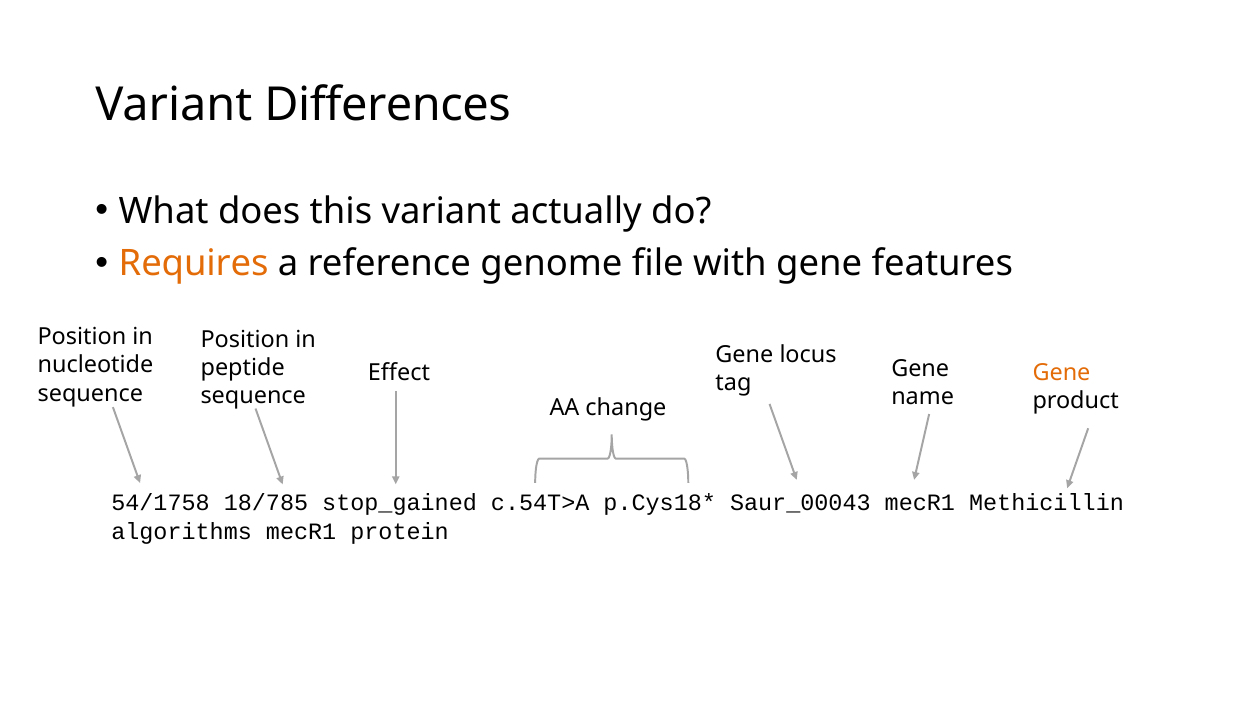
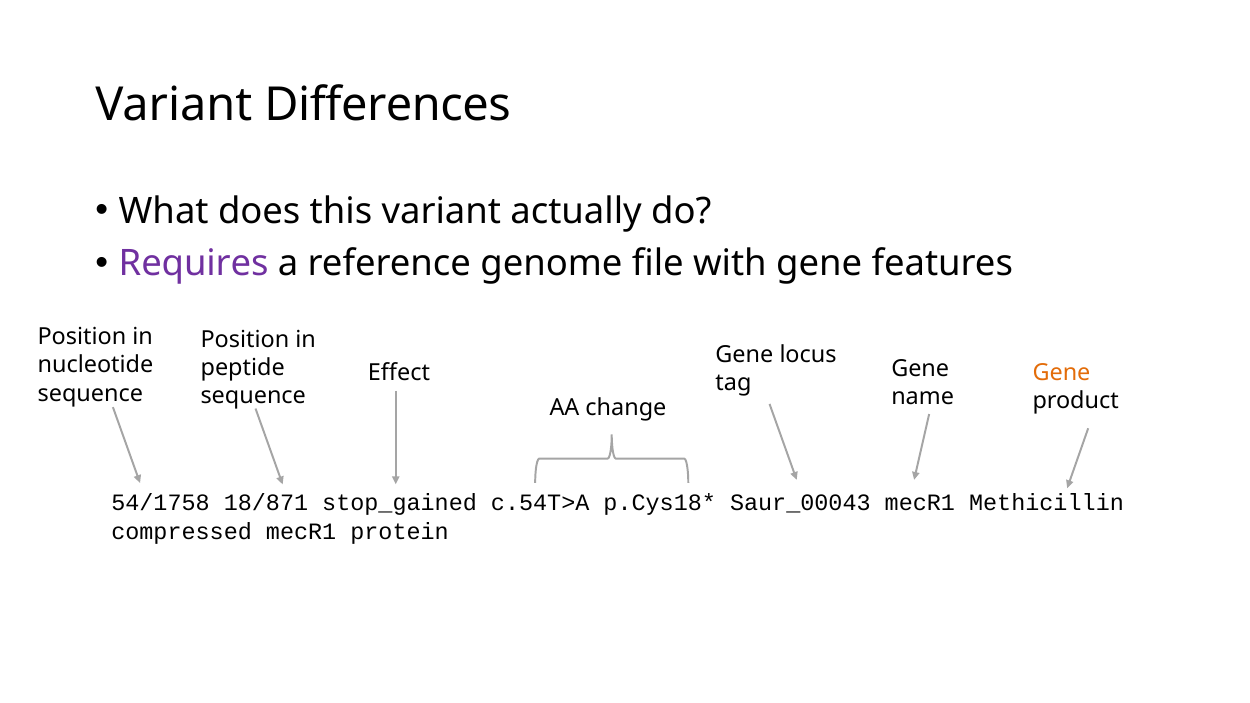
Requires colour: orange -> purple
18/785: 18/785 -> 18/871
algorithms: algorithms -> compressed
